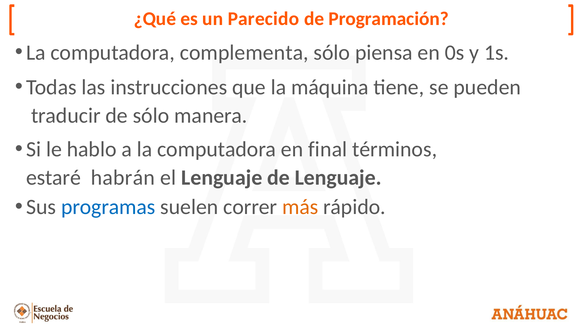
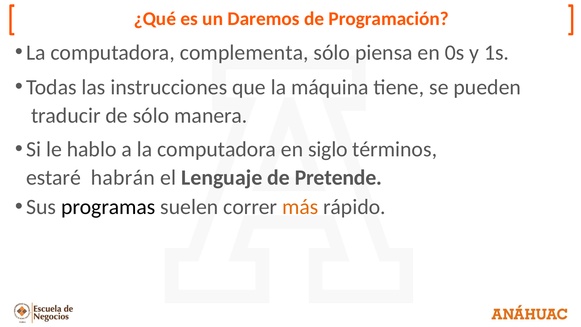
Parecido: Parecido -> Daremos
final: final -> siglo
de Lenguaje: Lenguaje -> Pretende
programas colour: blue -> black
